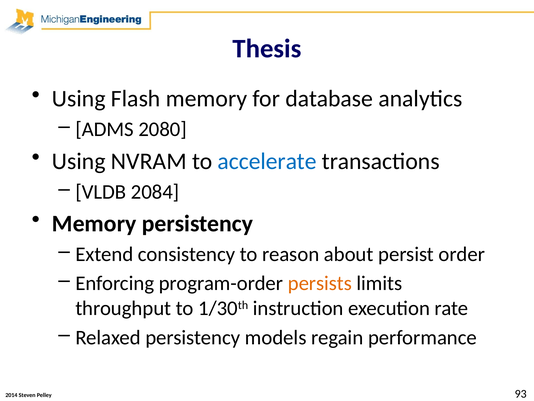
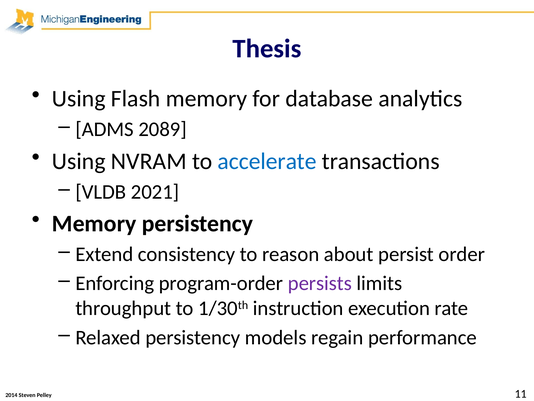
2080: 2080 -> 2089
2084: 2084 -> 2021
persists colour: orange -> purple
93: 93 -> 11
